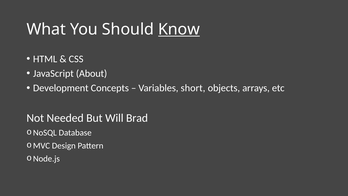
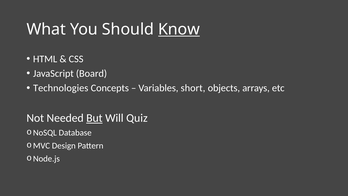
About: About -> Board
Development: Development -> Technologies
But underline: none -> present
Brad: Brad -> Quiz
